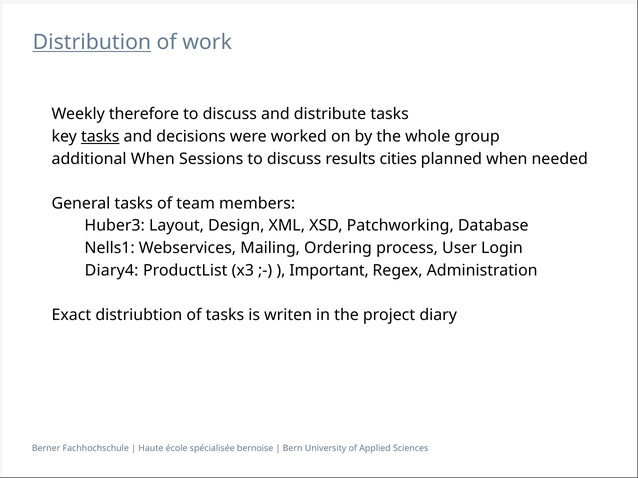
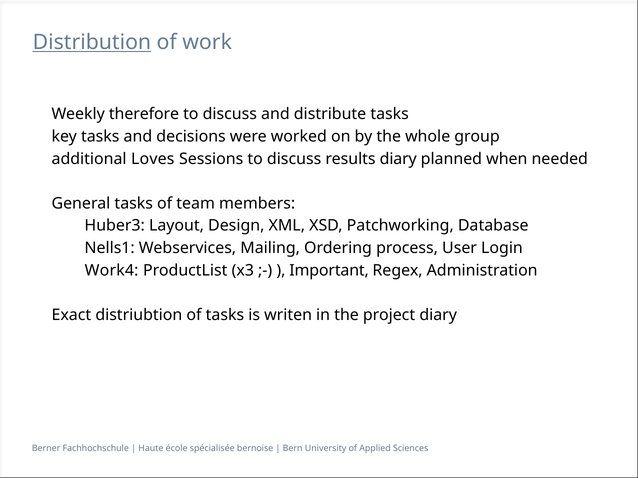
tasks at (100, 137) underline: present -> none
When at (153, 159): When -> Loves
results cities: cities -> diary
Diary4: Diary4 -> Work4
